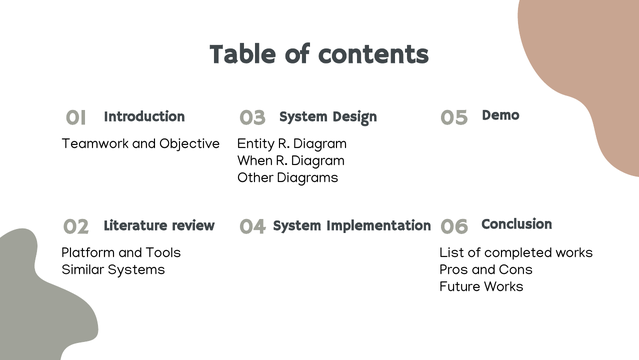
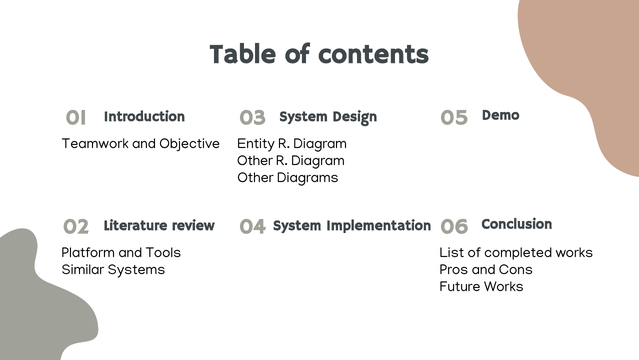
When at (255, 160): When -> Other
